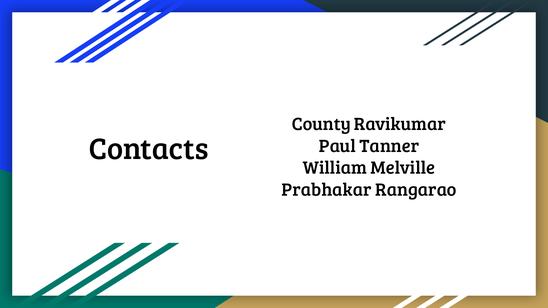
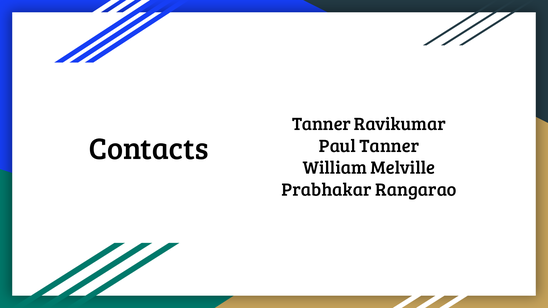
County at (321, 124): County -> Tanner
